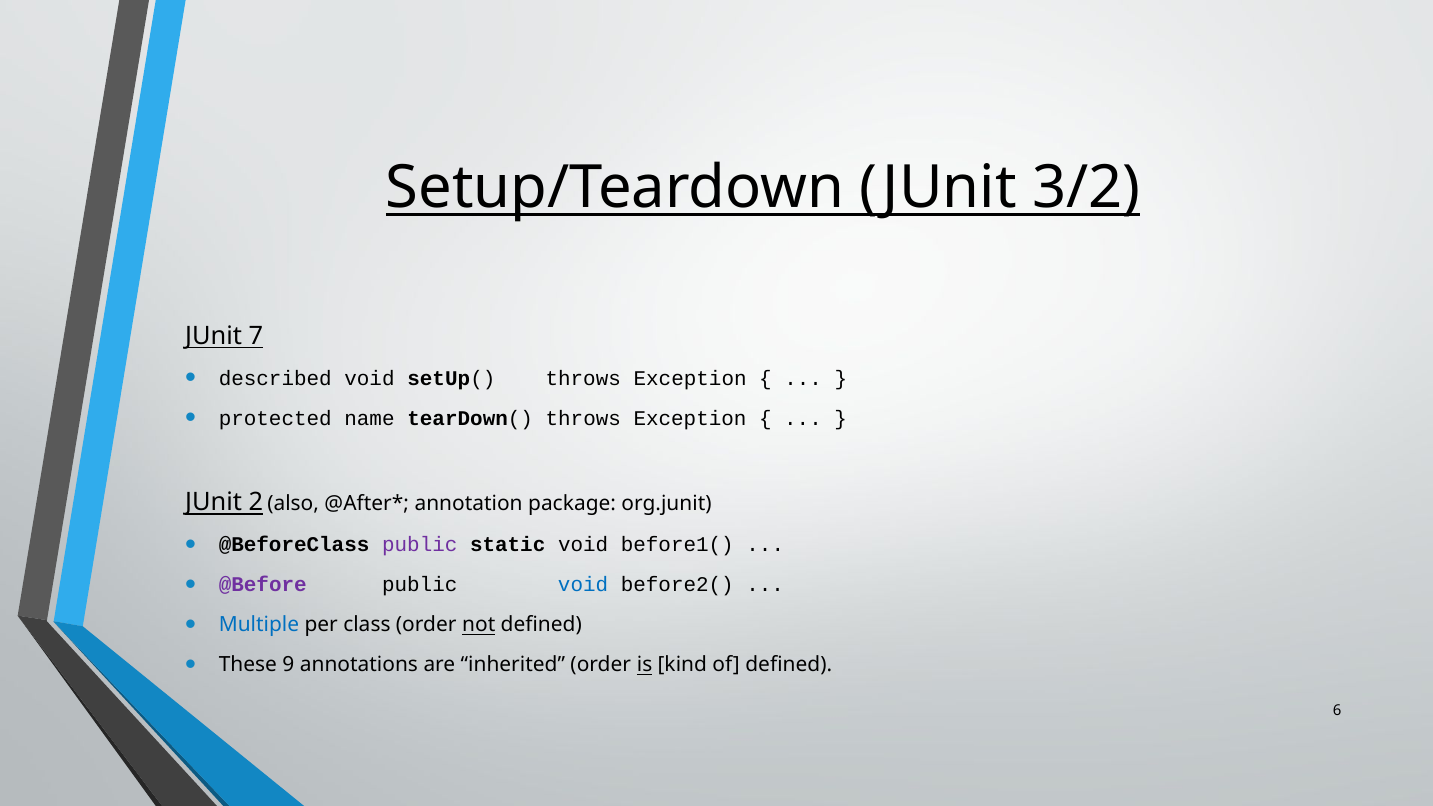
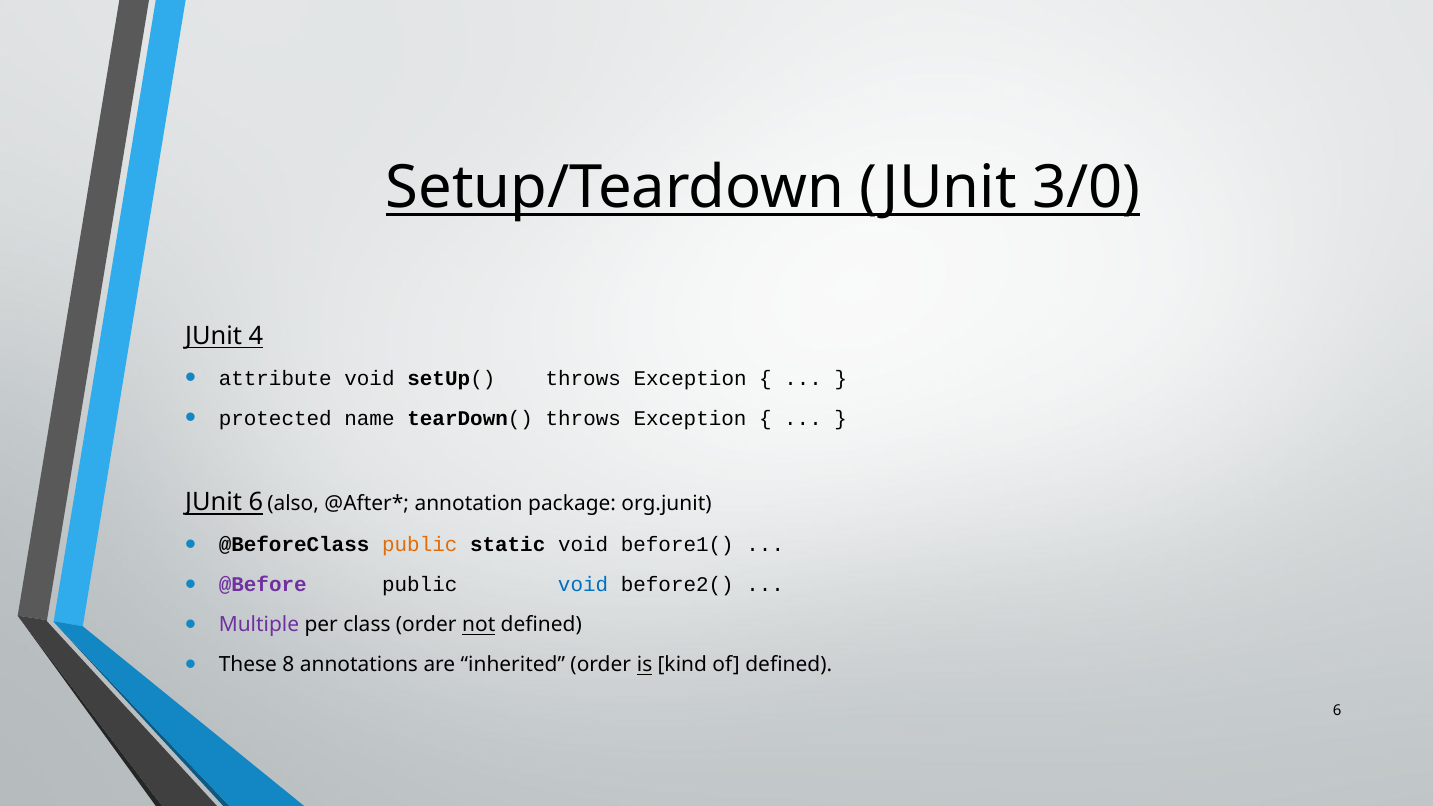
3/2: 3/2 -> 3/0
7: 7 -> 4
described: described -> attribute
JUnit 2: 2 -> 6
public at (420, 545) colour: purple -> orange
Multiple colour: blue -> purple
9: 9 -> 8
